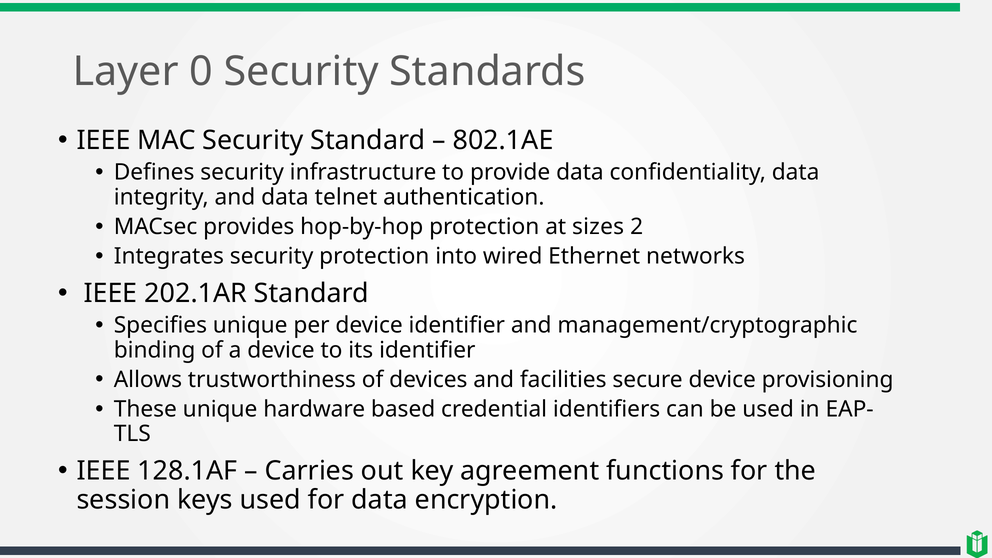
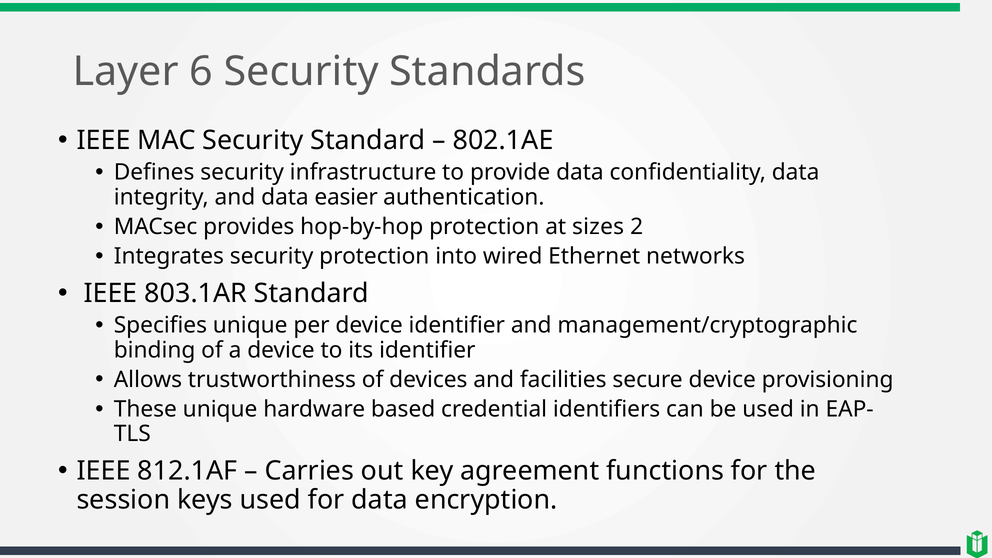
0: 0 -> 6
telnet: telnet -> easier
202.1AR: 202.1AR -> 803.1AR
128.1AF: 128.1AF -> 812.1AF
